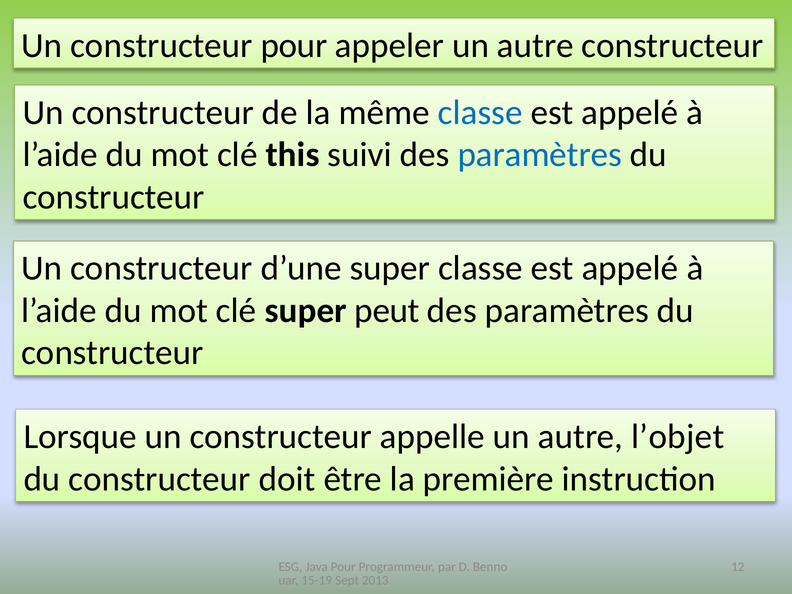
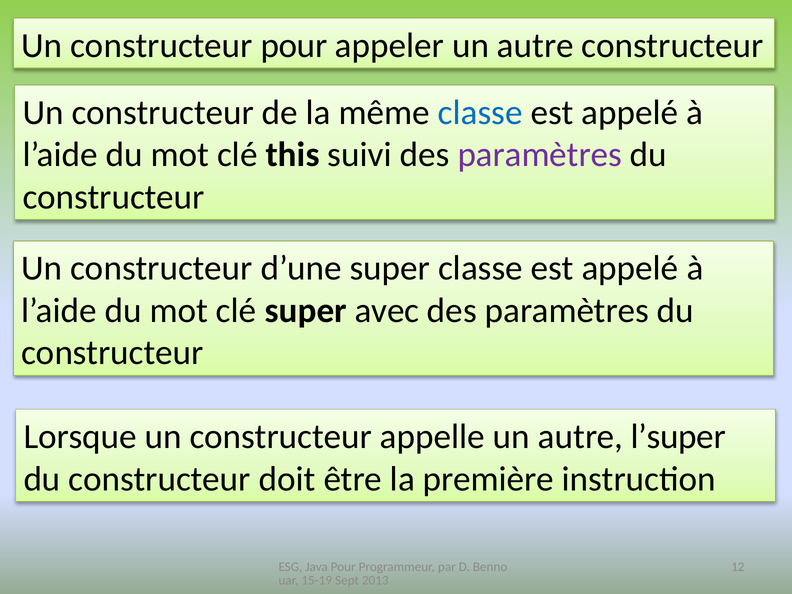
paramètres at (540, 155) colour: blue -> purple
peut: peut -> avec
l’objet: l’objet -> l’super
